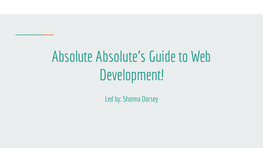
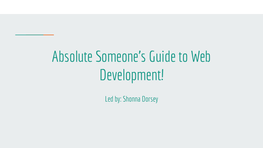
Absolute’s: Absolute’s -> Someone’s
